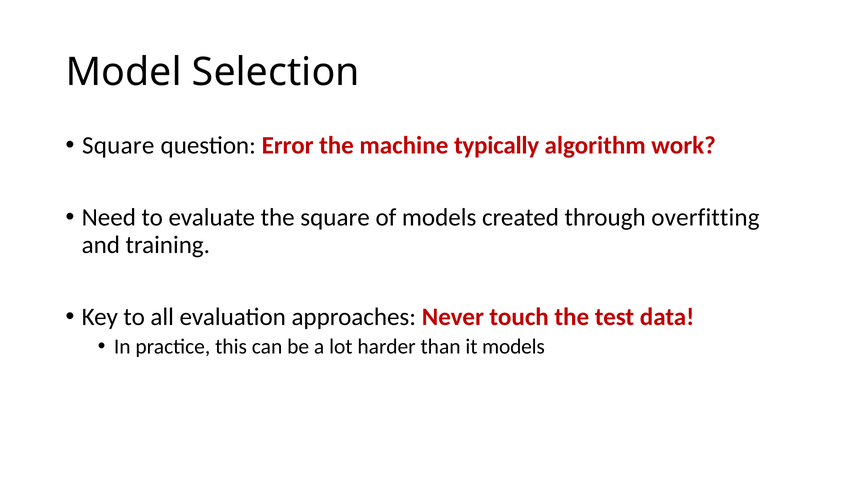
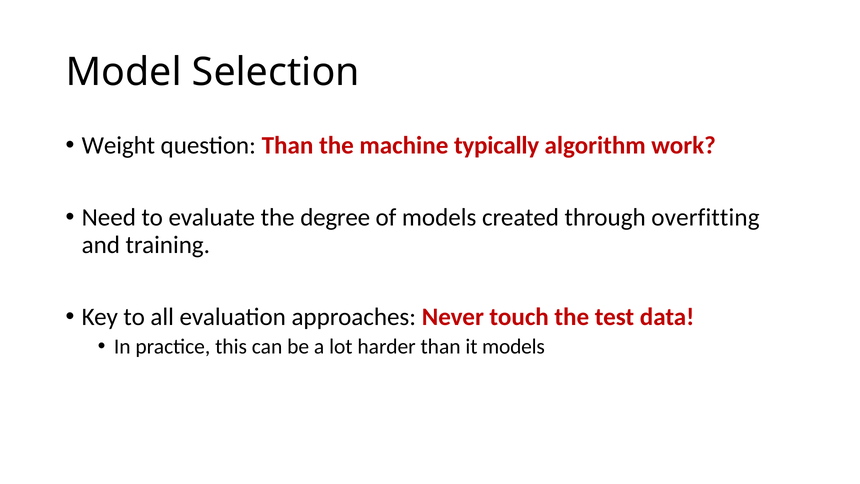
Square at (118, 145): Square -> Weight
question Error: Error -> Than
the square: square -> degree
